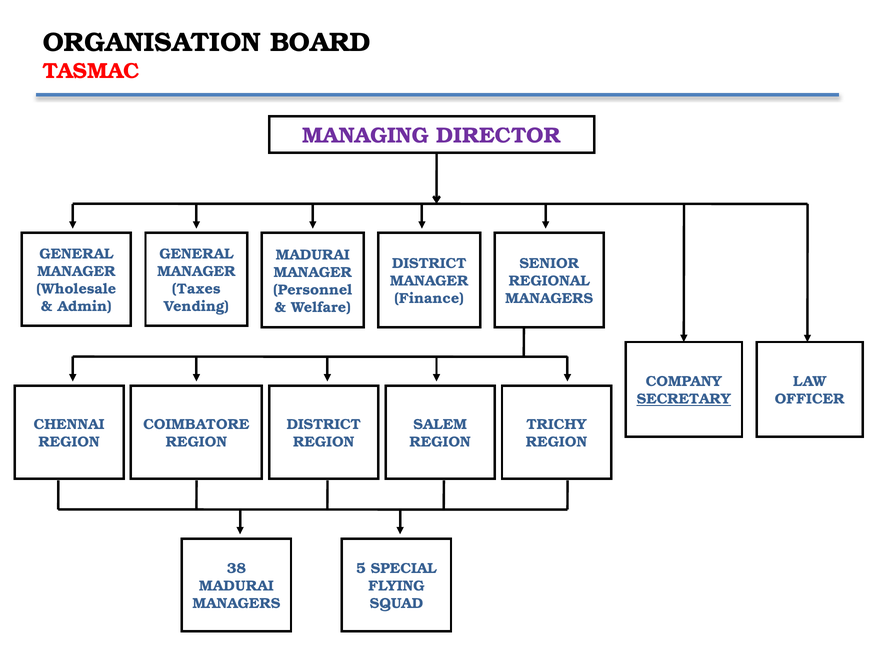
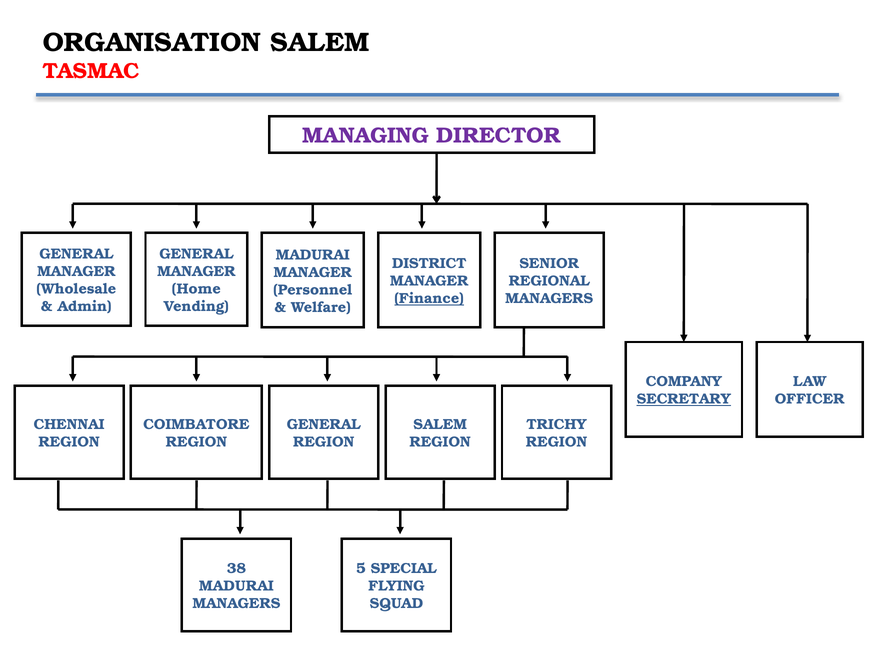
ORGANISATION BOARD: BOARD -> SALEM
Taxes: Taxes -> Home
Finance underline: none -> present
DISTRICT at (324, 424): DISTRICT -> GENERAL
